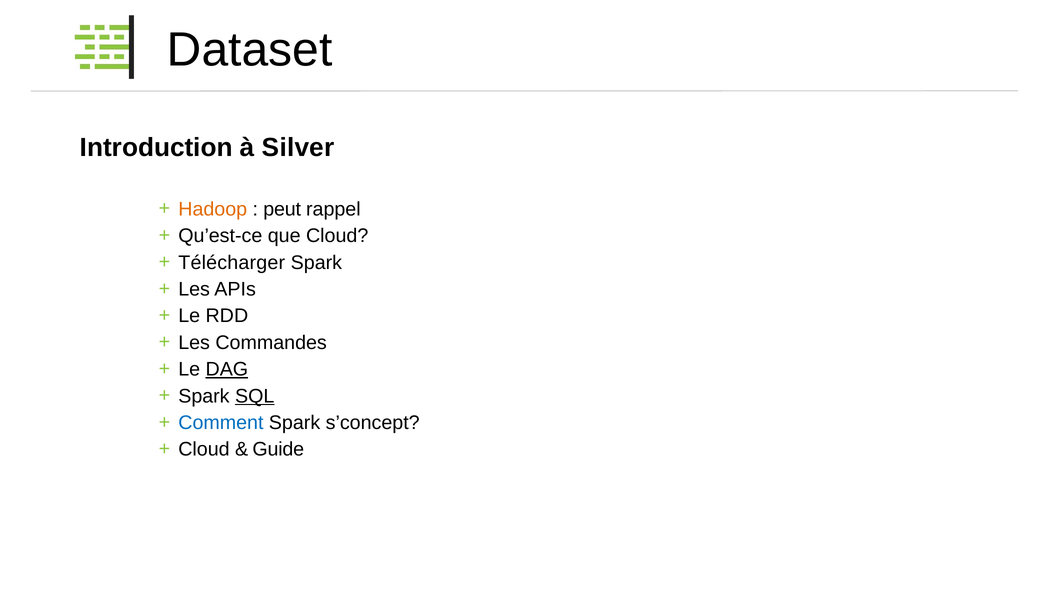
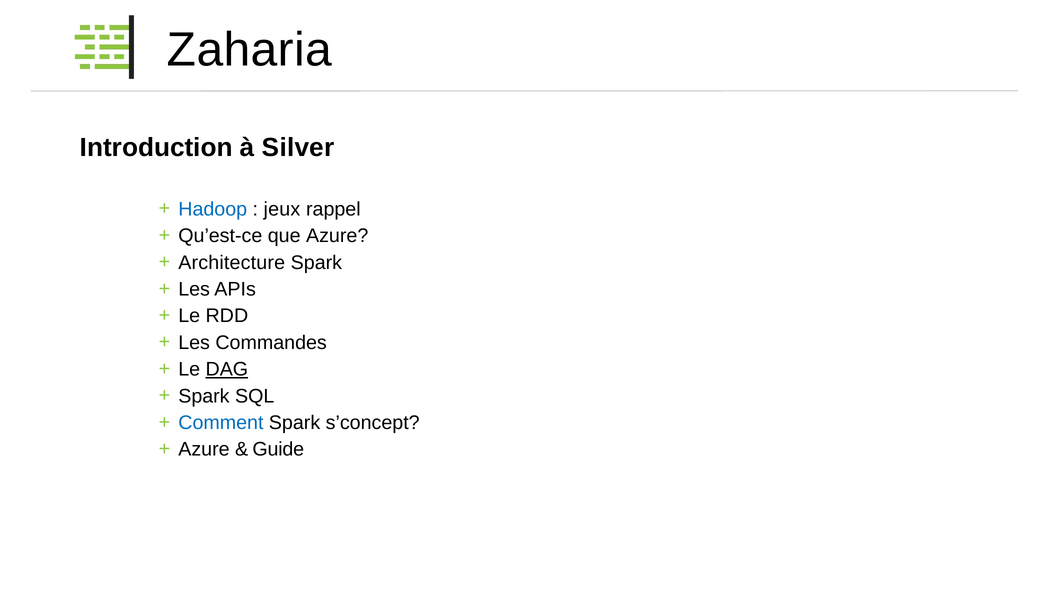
Dataset: Dataset -> Zaharia
Hadoop colour: orange -> blue
peut: peut -> jeux
que Cloud: Cloud -> Azure
Télécharger: Télécharger -> Architecture
SQL underline: present -> none
Cloud at (204, 450): Cloud -> Azure
